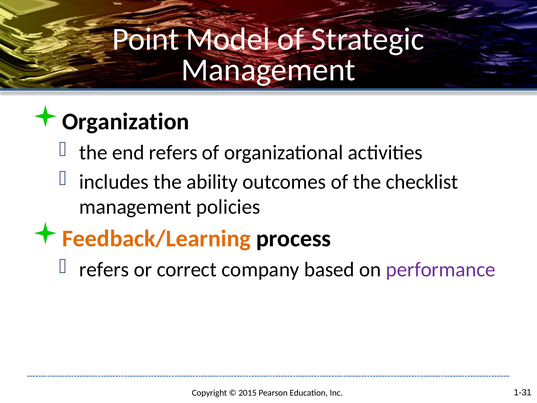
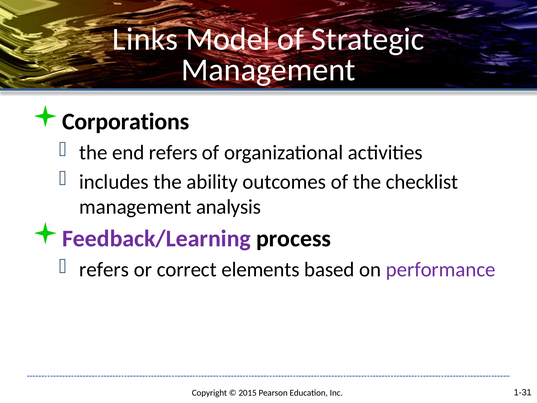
Point: Point -> Links
Organization: Organization -> Corporations
policies: policies -> analysis
Feedback/Learning colour: orange -> purple
company: company -> elements
